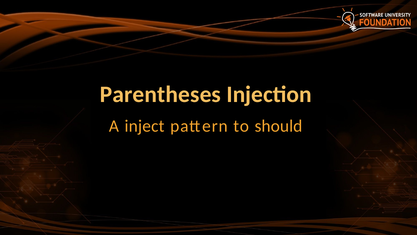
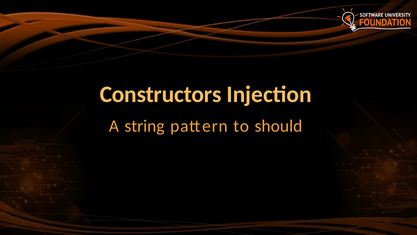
Parentheses: Parentheses -> Constructors
inject: inject -> string
